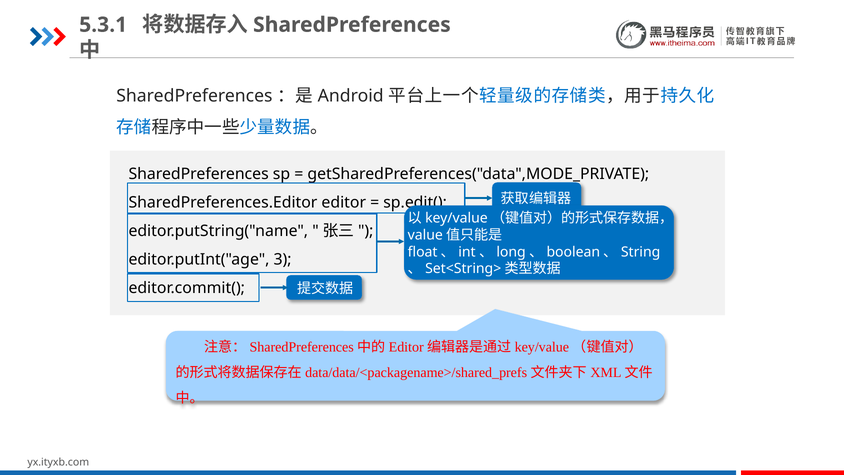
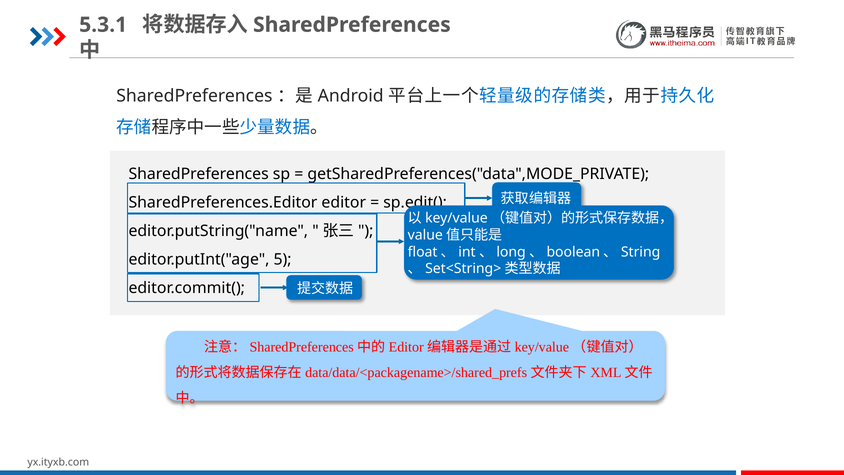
3: 3 -> 5
